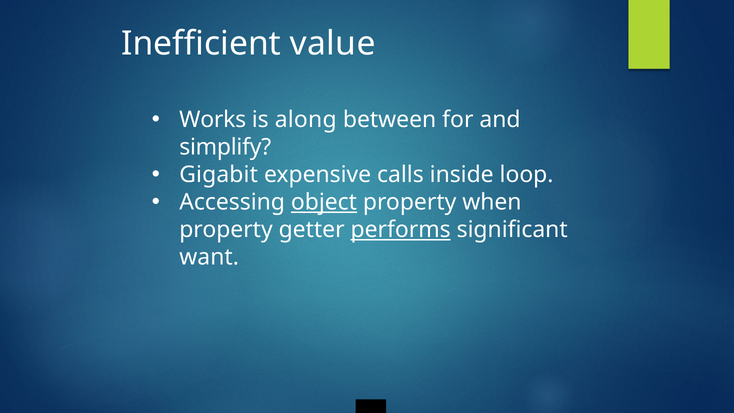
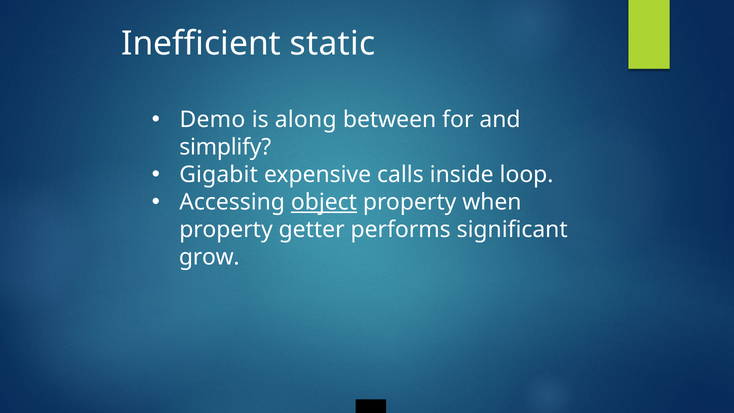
value: value -> static
Works: Works -> Demo
performs underline: present -> none
want: want -> grow
